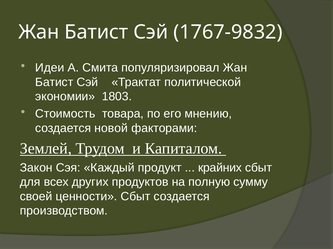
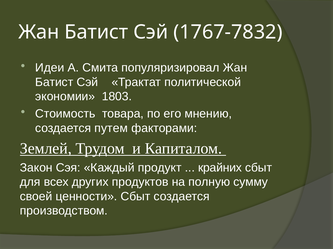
1767-9832: 1767-9832 -> 1767-7832
новой: новой -> путем
